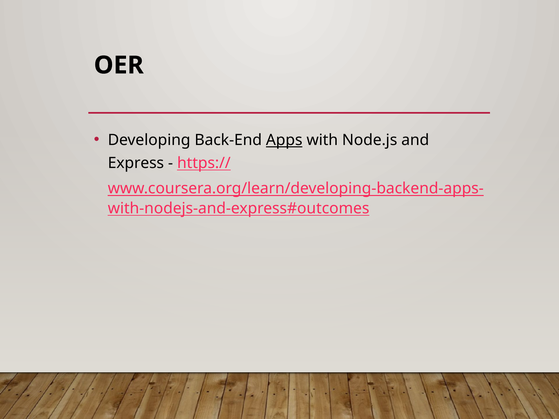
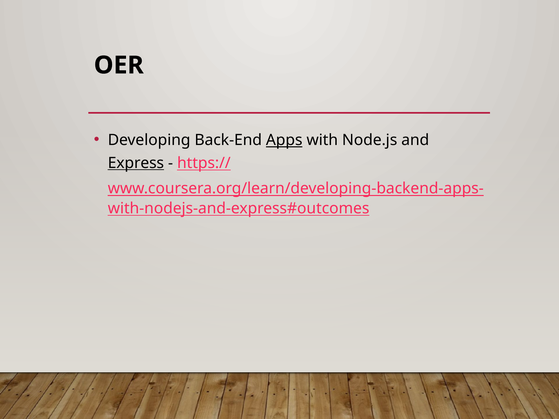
Express underline: none -> present
